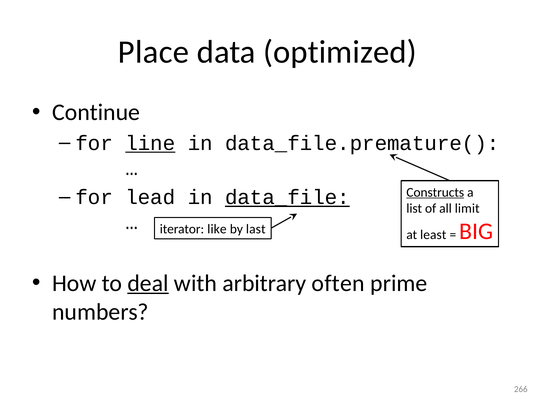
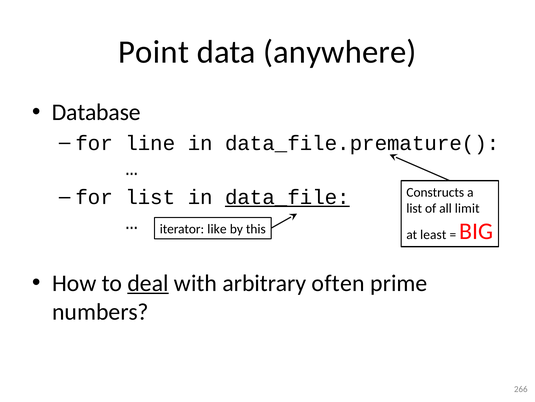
Place: Place -> Point
optimized: optimized -> anywhere
Continue: Continue -> Database
line underline: present -> none
for lead: lead -> list
Constructs underline: present -> none
last: last -> this
